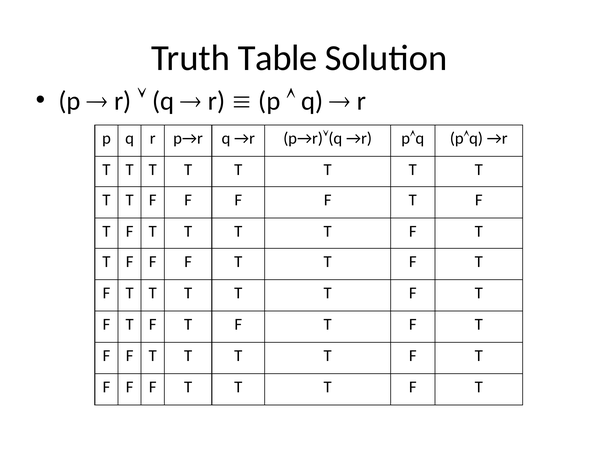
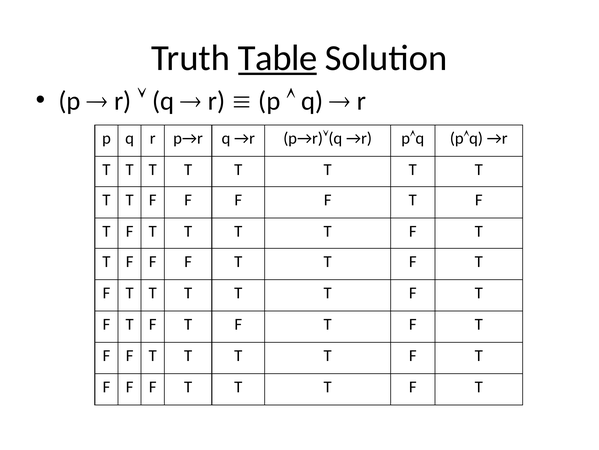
Table underline: none -> present
